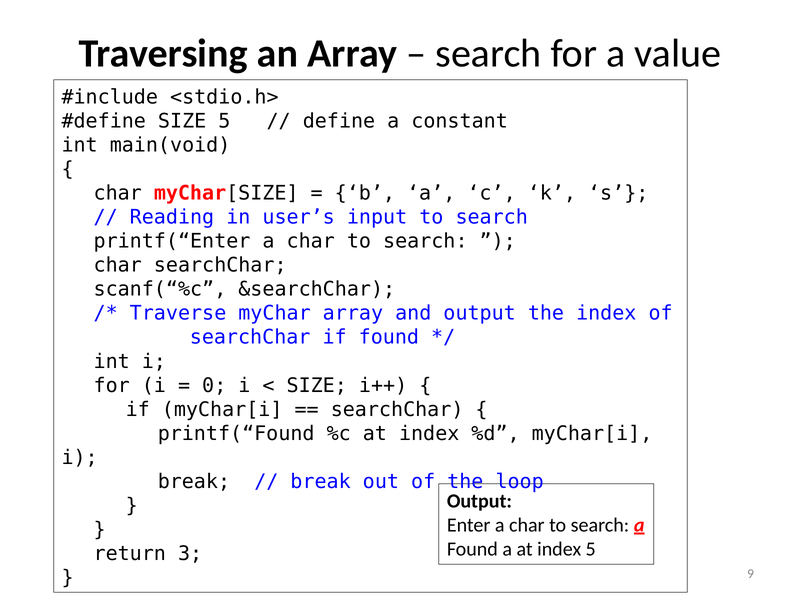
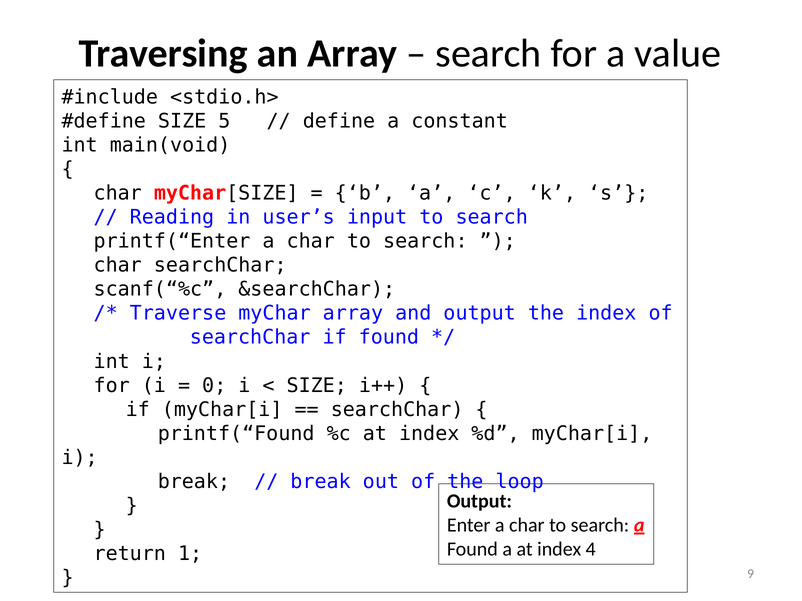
index 5: 5 -> 4
3: 3 -> 1
